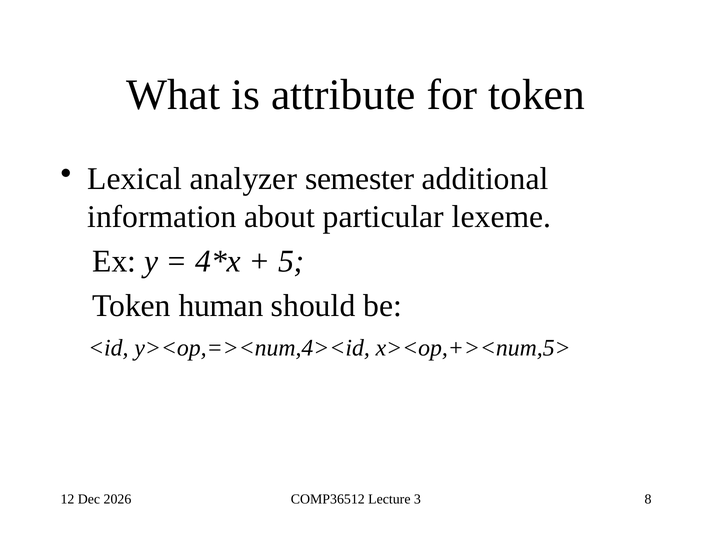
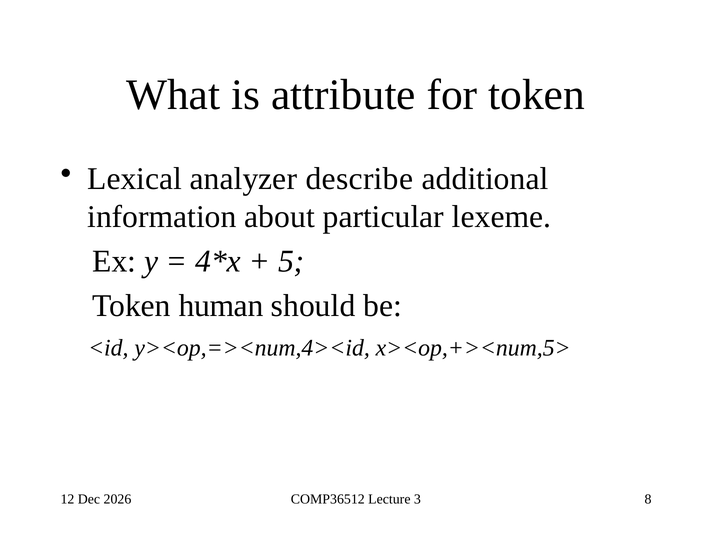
semester: semester -> describe
